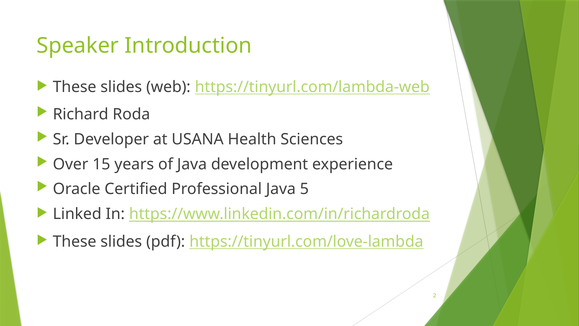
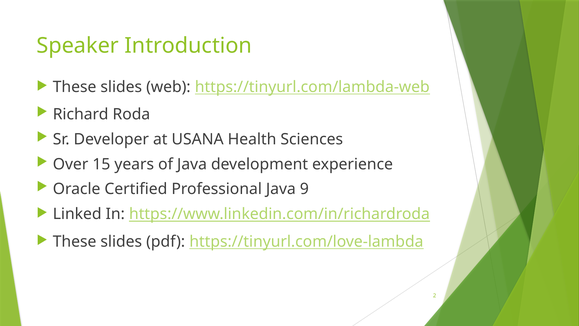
5: 5 -> 9
